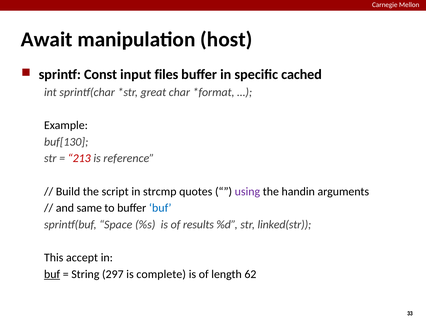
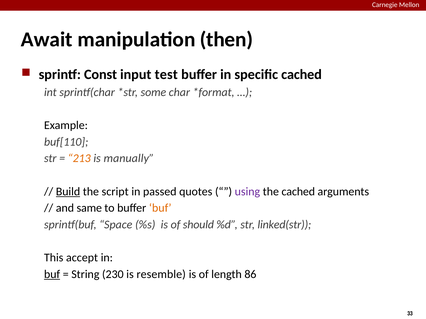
host: host -> then
files: files -> test
great: great -> some
buf[130: buf[130 -> buf[110
213 colour: red -> orange
reference: reference -> manually
Build underline: none -> present
strcmp: strcmp -> passed
the handin: handin -> cached
buf at (160, 208) colour: blue -> orange
results: results -> should
297: 297 -> 230
complete: complete -> resemble
62: 62 -> 86
